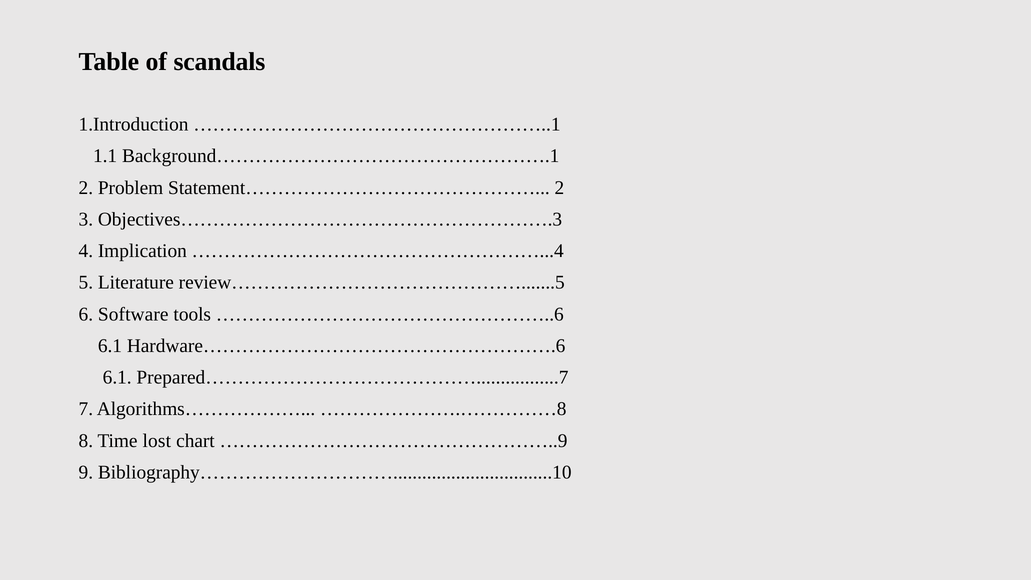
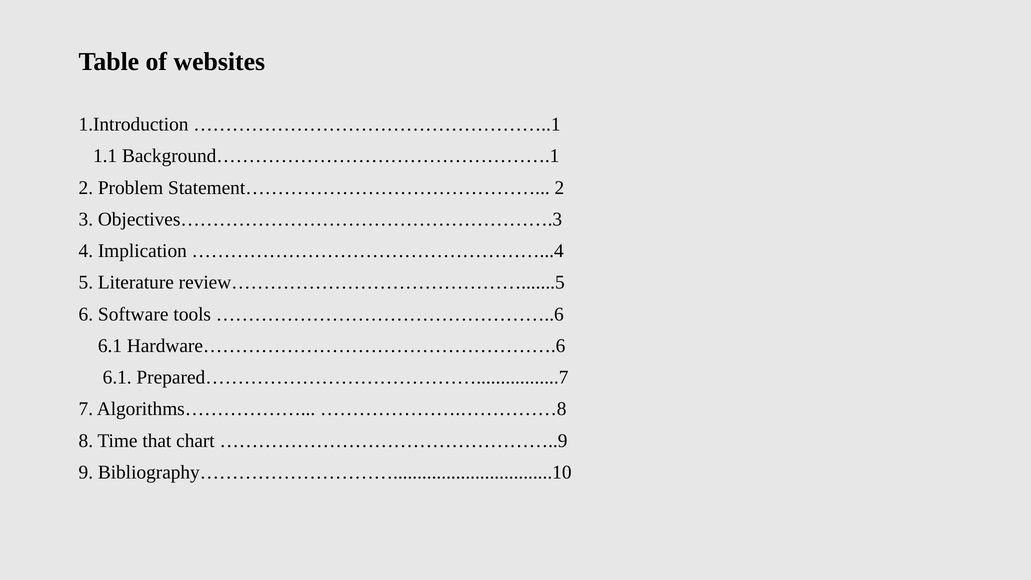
scandals: scandals -> websites
lost: lost -> that
